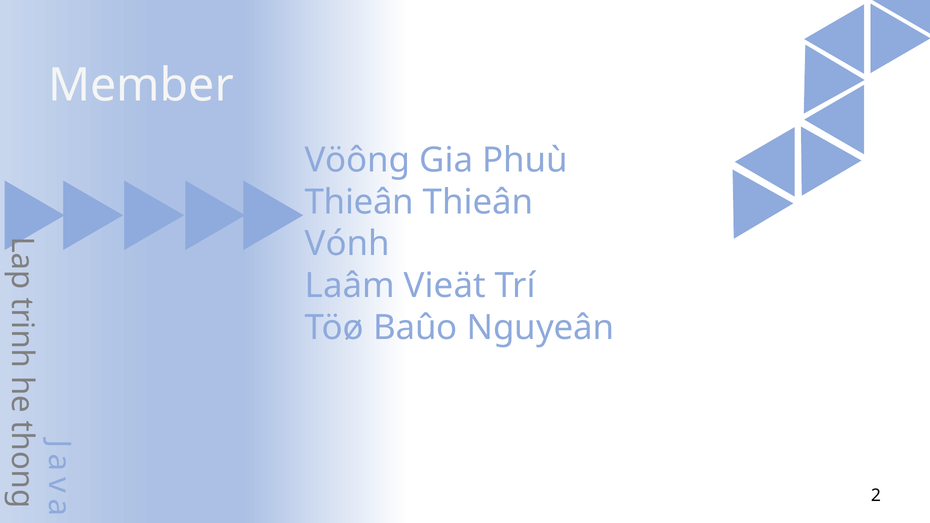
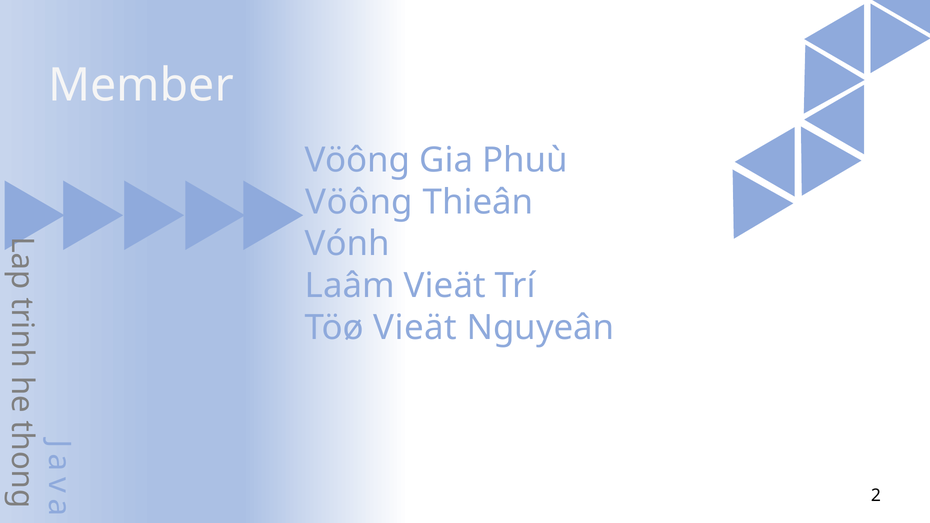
Thieân at (359, 202): Thieân -> Vöông
Töø Baûo: Baûo -> Vieät
